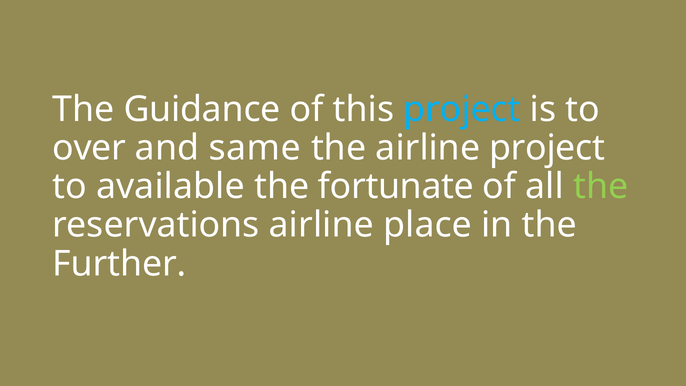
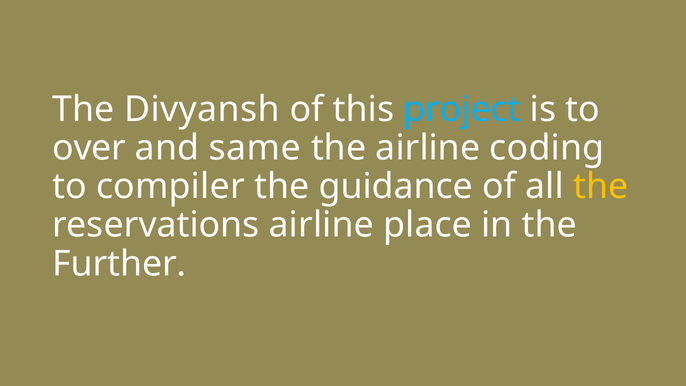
Guidance: Guidance -> Divyansh
airline project: project -> coding
available: available -> compiler
fortunate: fortunate -> guidance
the at (601, 186) colour: light green -> yellow
